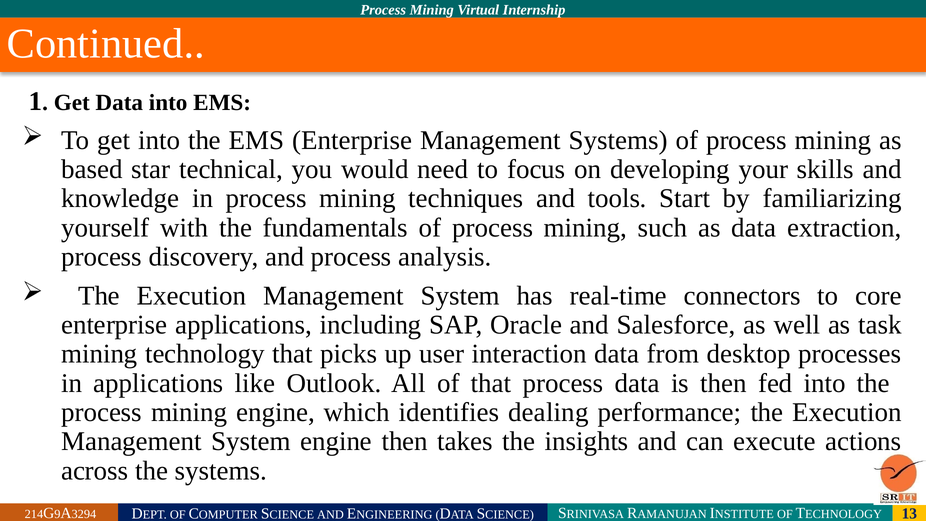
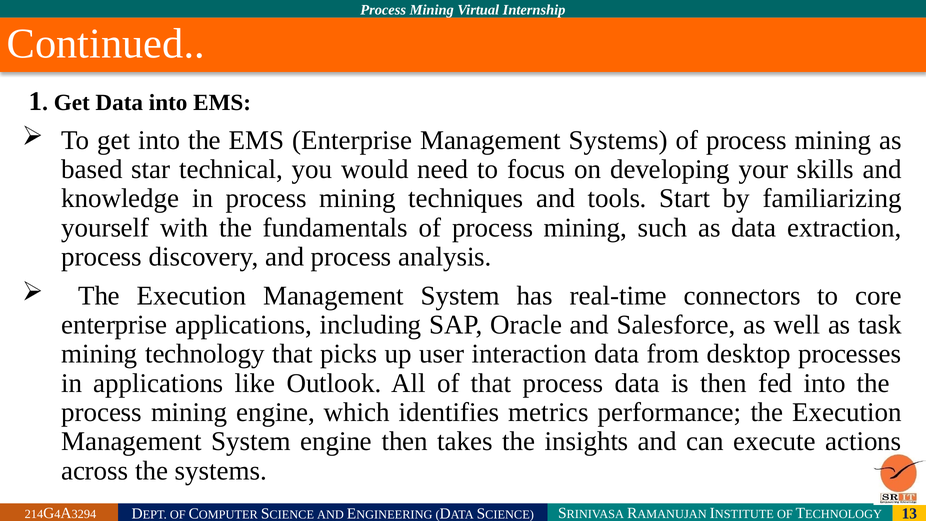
dealing: dealing -> metrics
9: 9 -> 4
